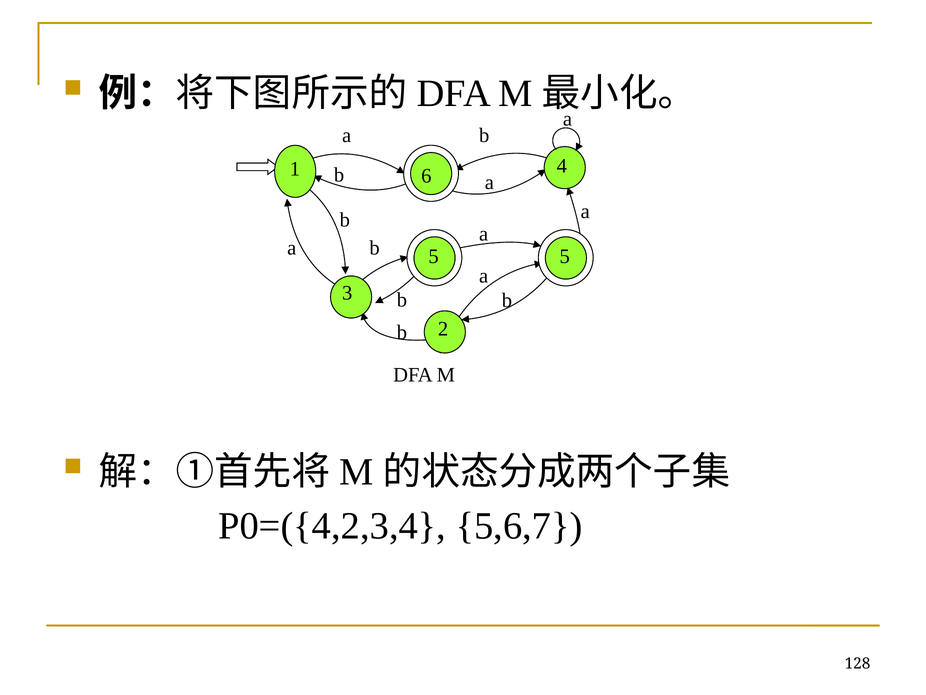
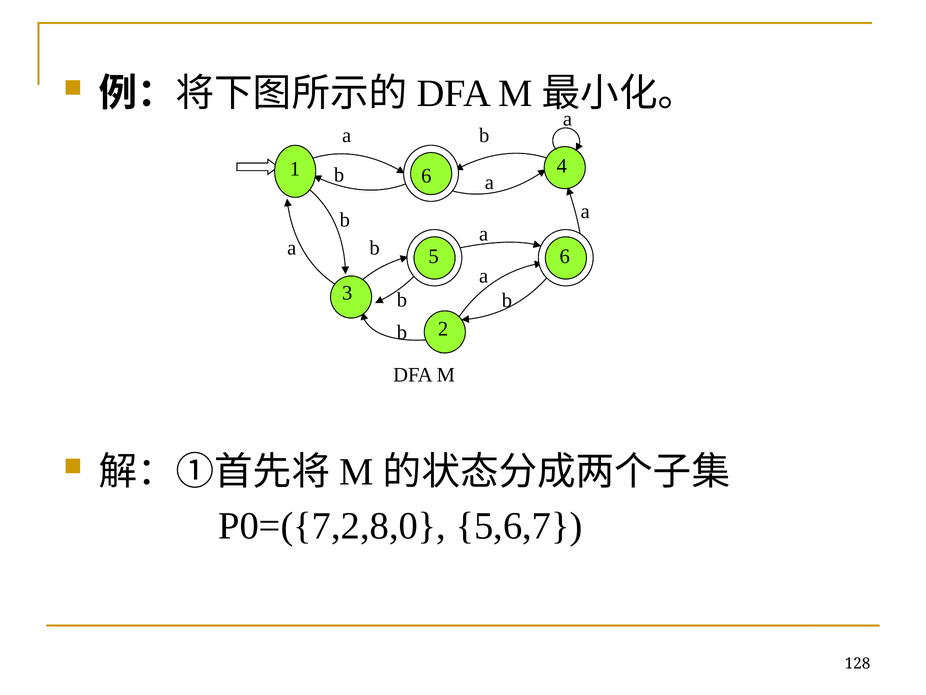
b 5: 5 -> 6
P0=({4,2,3,4: P0=({4,2,3,4 -> P0=({7,2,8,0
